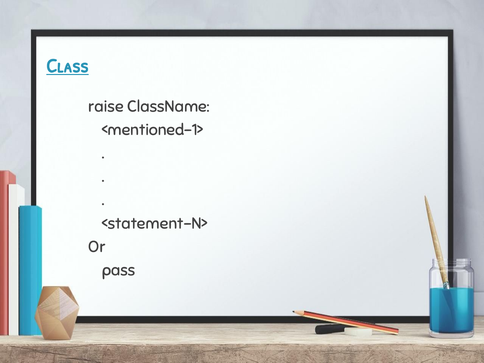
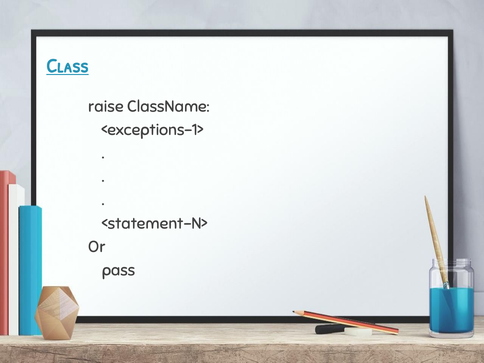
<mentioned-1>: <mentioned-1> -> <exceptions-1>
